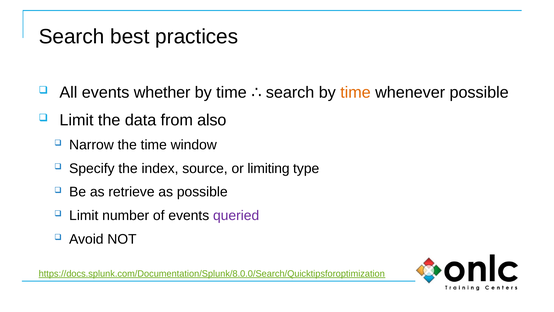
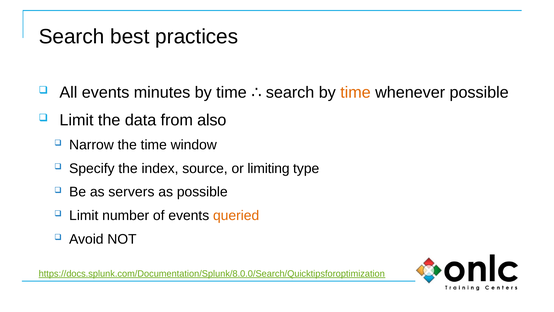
whether: whether -> minutes
retrieve: retrieve -> servers
queried colour: purple -> orange
